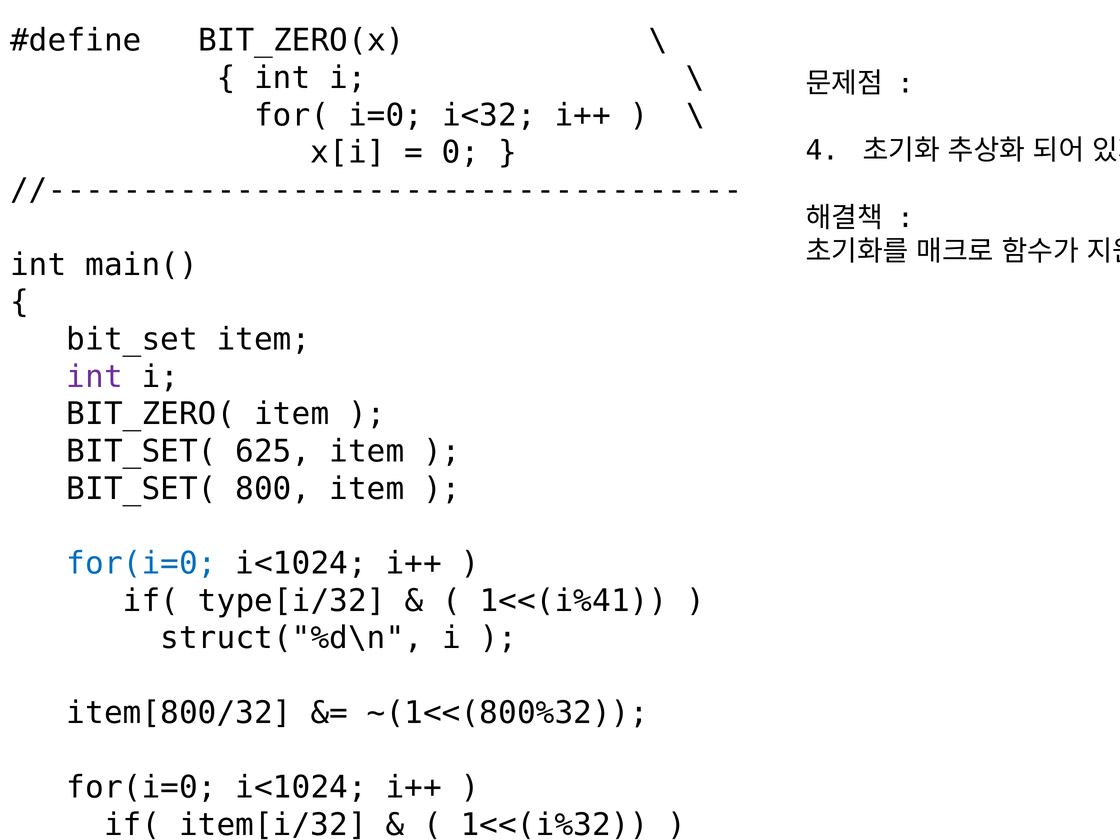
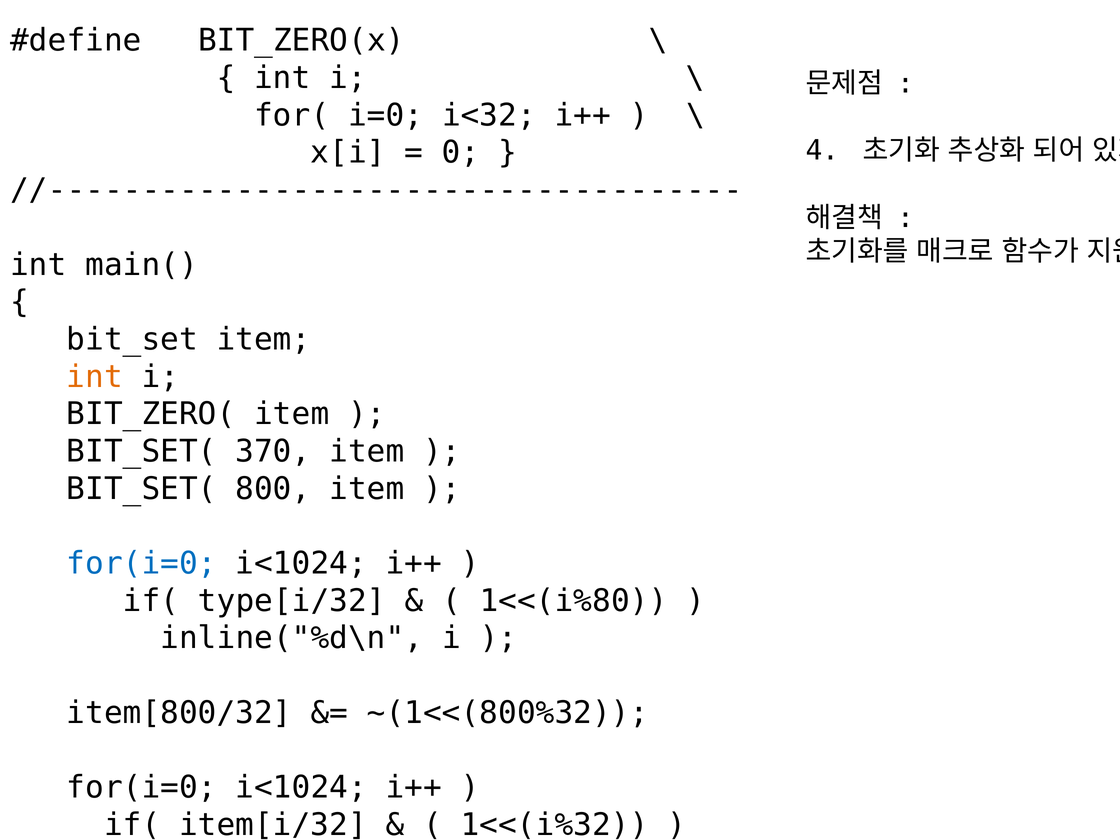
int at (95, 377) colour: purple -> orange
625: 625 -> 370
1<<(i%41: 1<<(i%41 -> 1<<(i%80
struct("%d\n: struct("%d\n -> inline("%d\n
